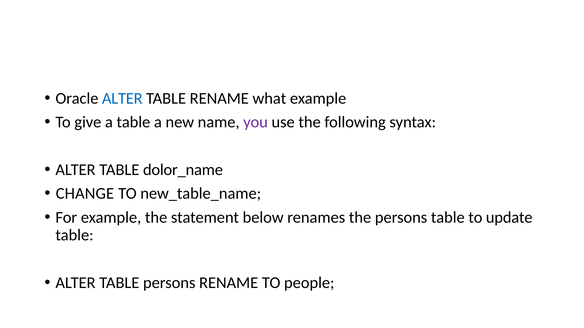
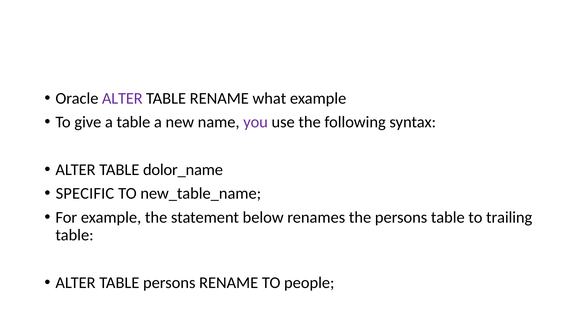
ALTER at (122, 98) colour: blue -> purple
CHANGE: CHANGE -> SPECIFIC
update: update -> trailing
